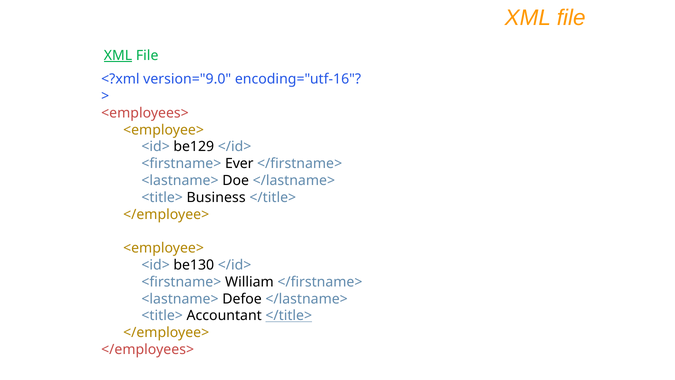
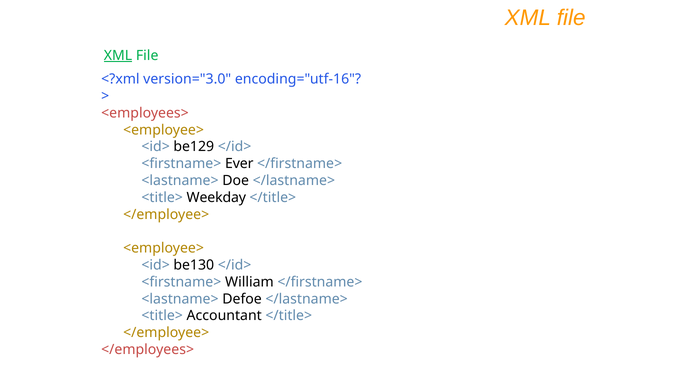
version="9.0: version="9.0 -> version="3.0
Business: Business -> Weekday
</title> at (289, 315) underline: present -> none
